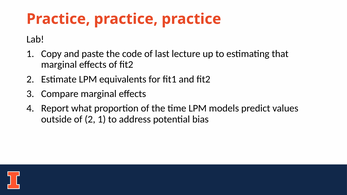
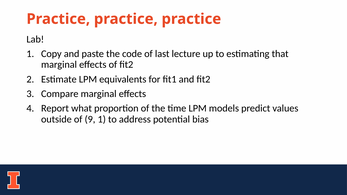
of 2: 2 -> 9
